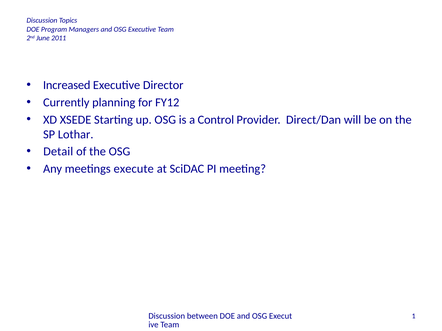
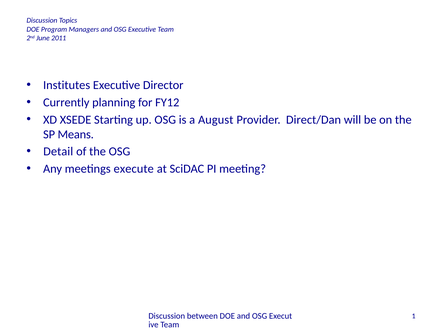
Increased: Increased -> Institutes
Control: Control -> August
Lothar: Lothar -> Means
